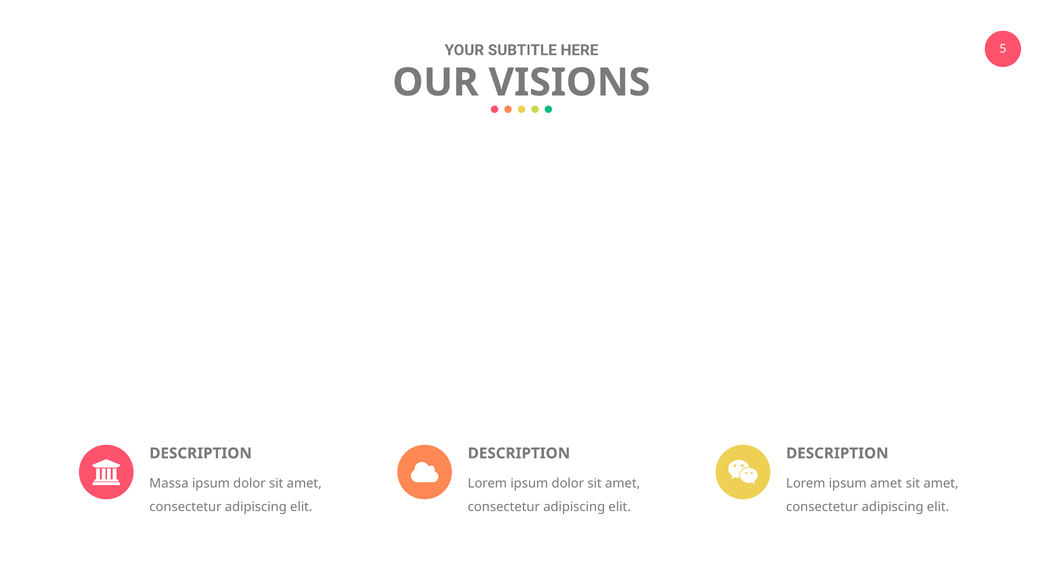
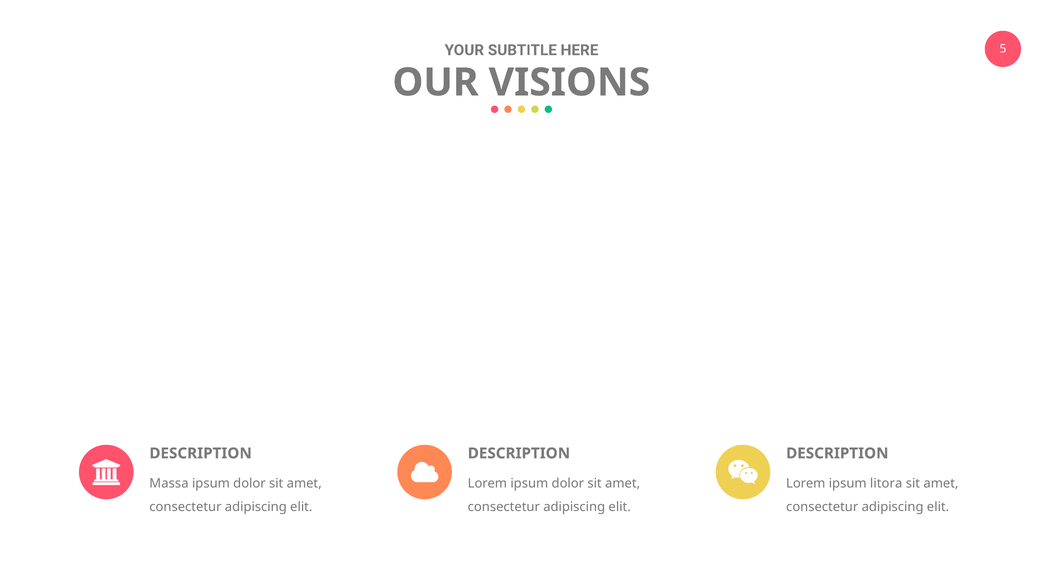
ipsum amet: amet -> litora
